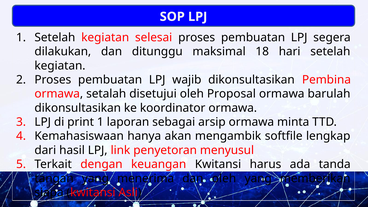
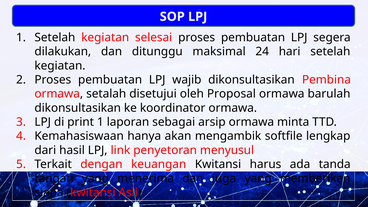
18: 18 -> 24
dan oleh: oleh -> juga
